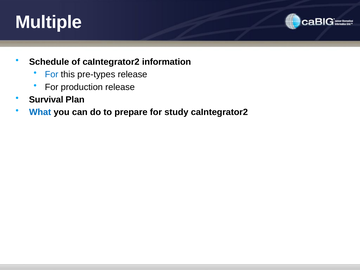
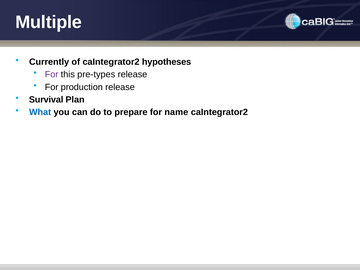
Schedule: Schedule -> Currently
information: information -> hypotheses
For at (52, 74) colour: blue -> purple
study: study -> name
